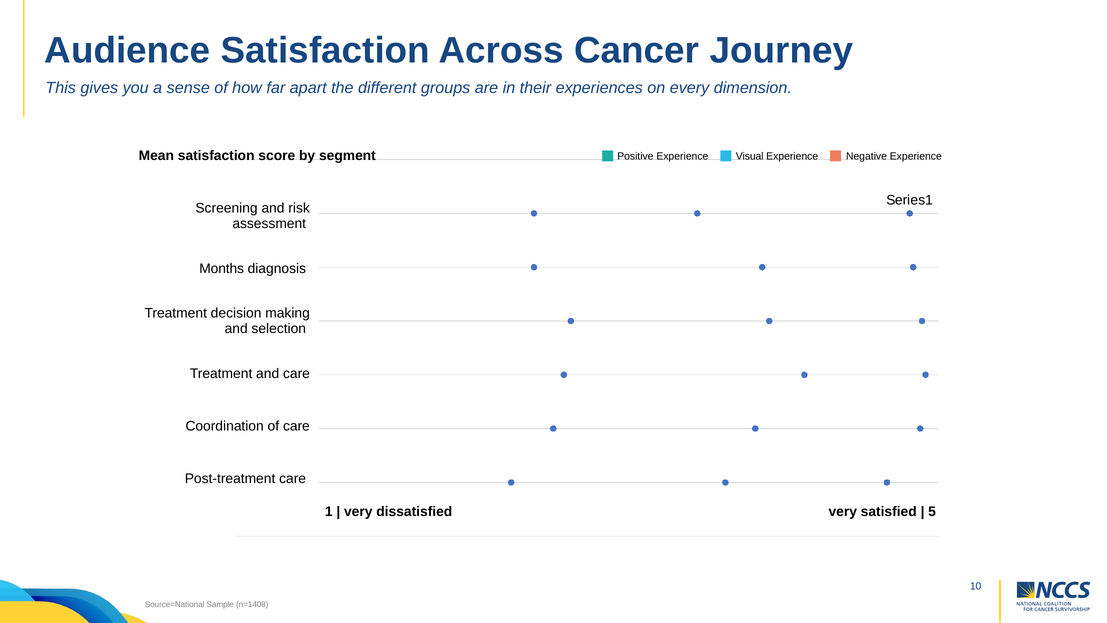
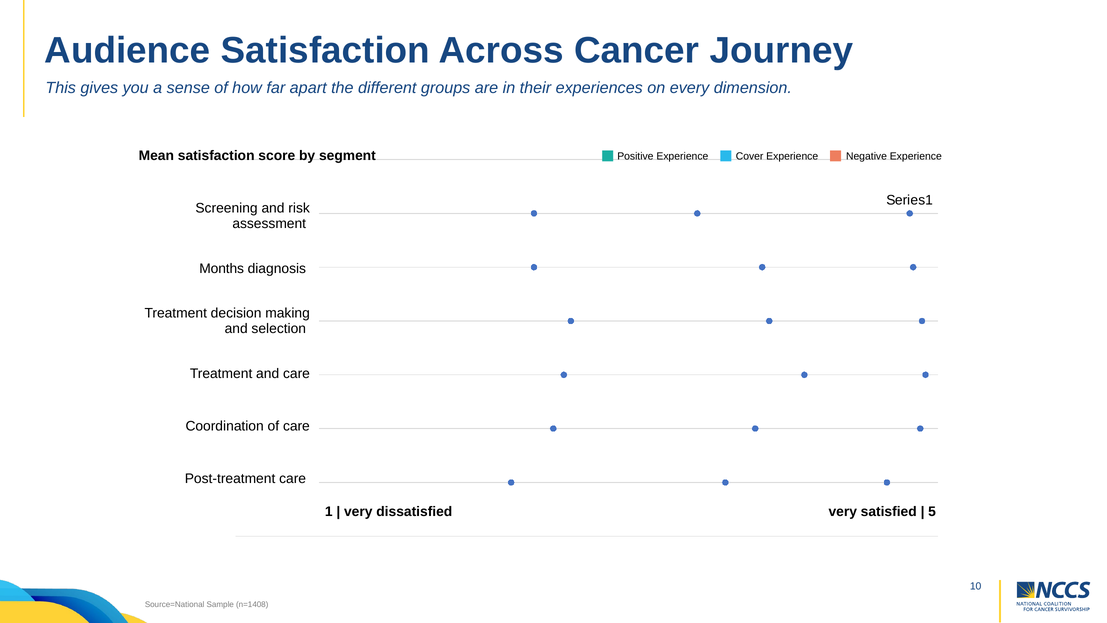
Visual: Visual -> Cover
